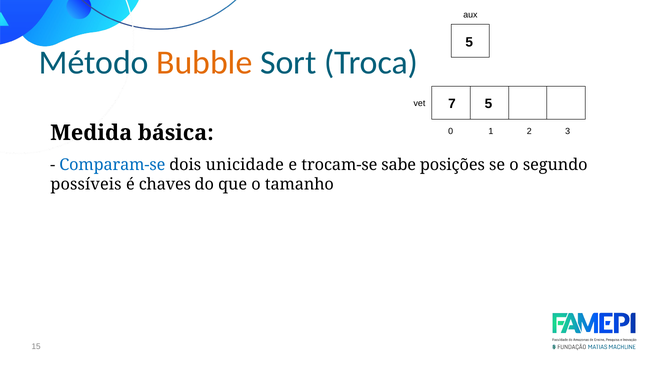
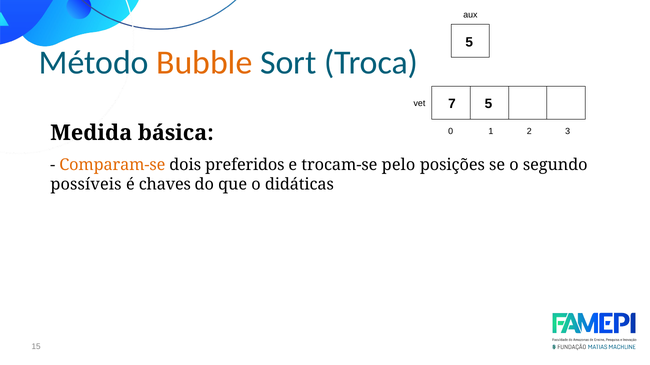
Comparam-se colour: blue -> orange
unicidade: unicidade -> preferidos
sabe: sabe -> pelo
tamanho: tamanho -> didáticas
